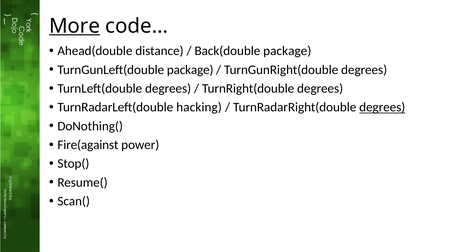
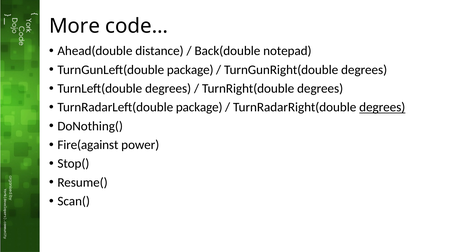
More underline: present -> none
Back(double package: package -> notepad
TurnRadarLeft(double hacking: hacking -> package
